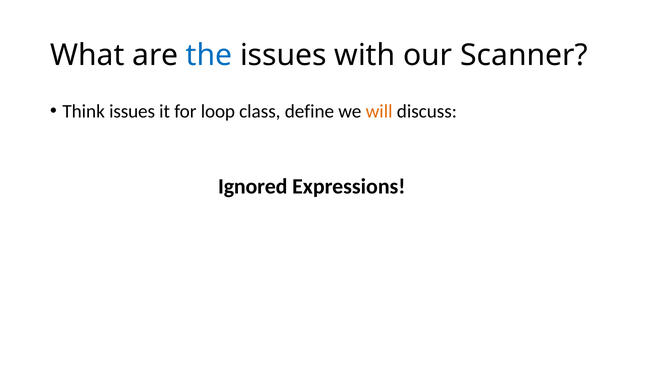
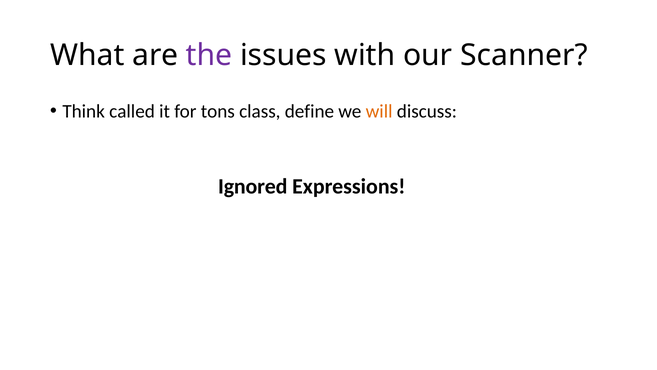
the colour: blue -> purple
Think issues: issues -> called
loop: loop -> tons
